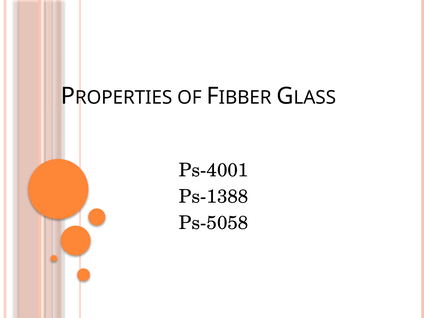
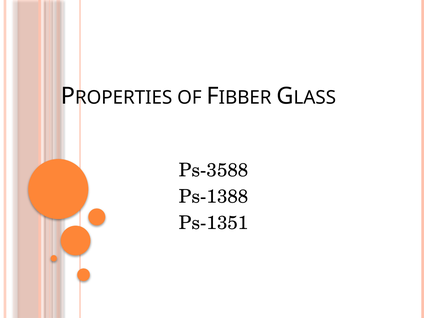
Ps-4001: Ps-4001 -> Ps-3588
Ps-5058: Ps-5058 -> Ps-1351
